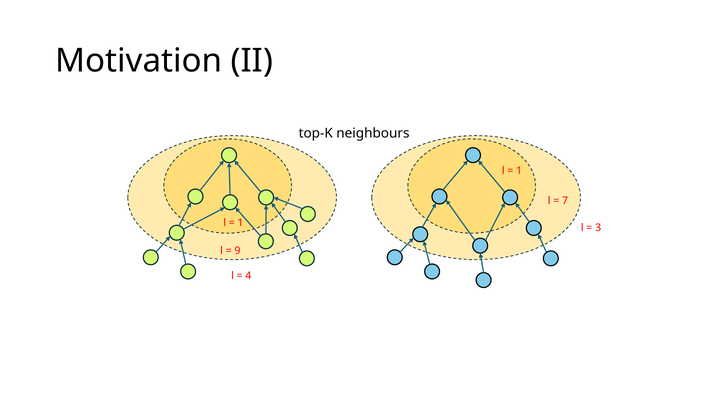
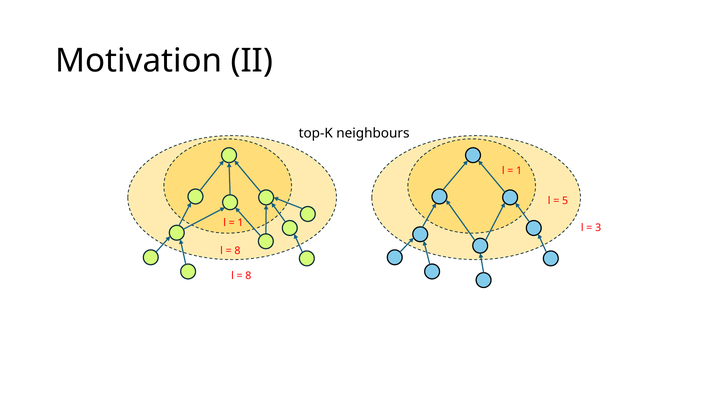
7: 7 -> 5
9 at (237, 251): 9 -> 8
4 at (248, 276): 4 -> 8
